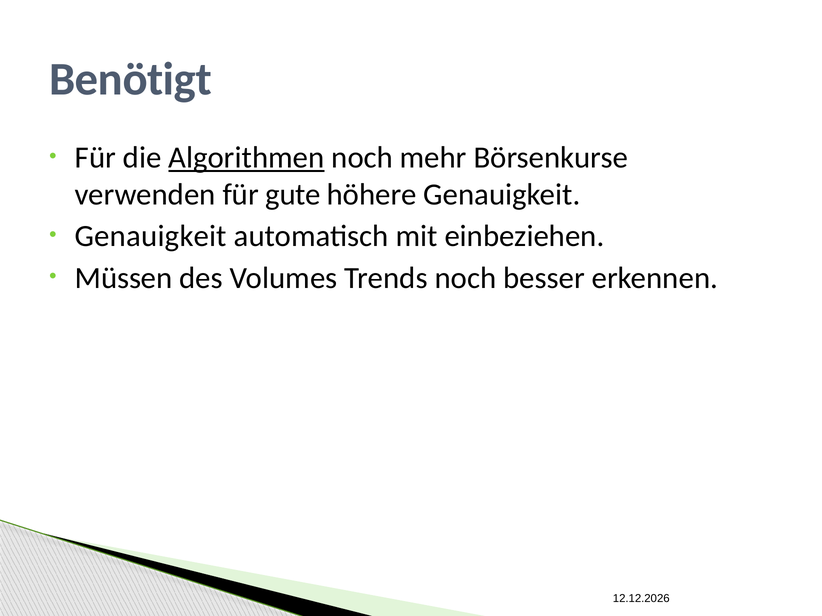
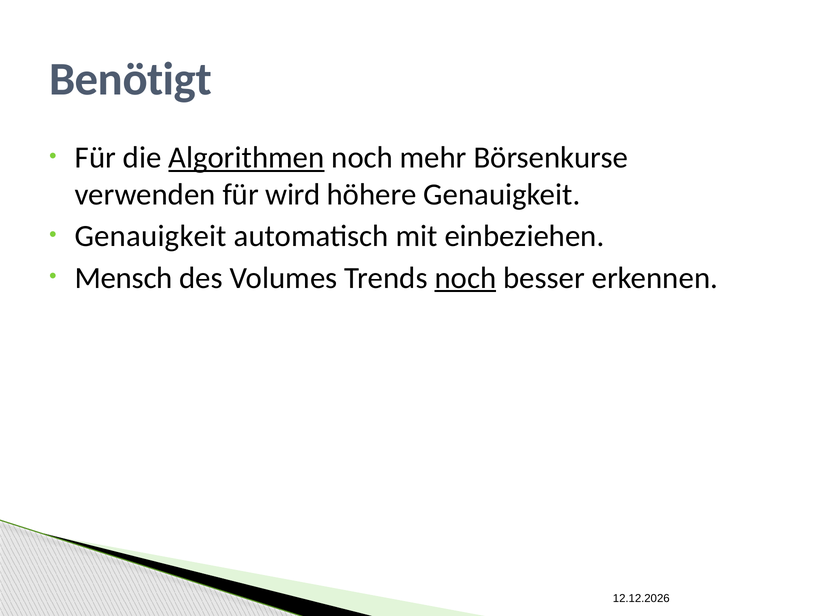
gute: gute -> wird
Müssen: Müssen -> Mensch
noch at (465, 278) underline: none -> present
